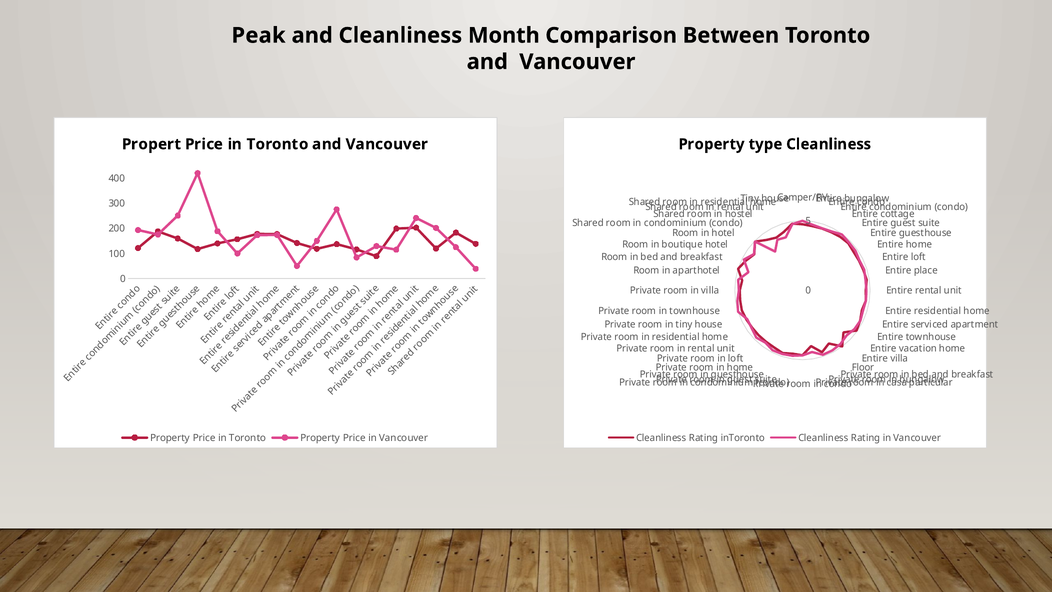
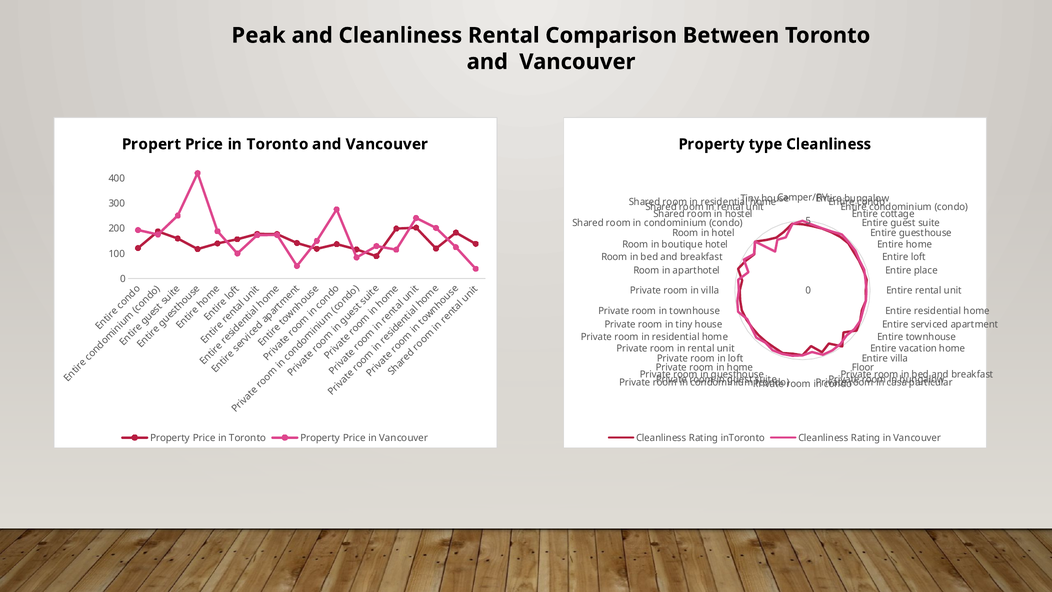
Cleanliness Month: Month -> Rental
